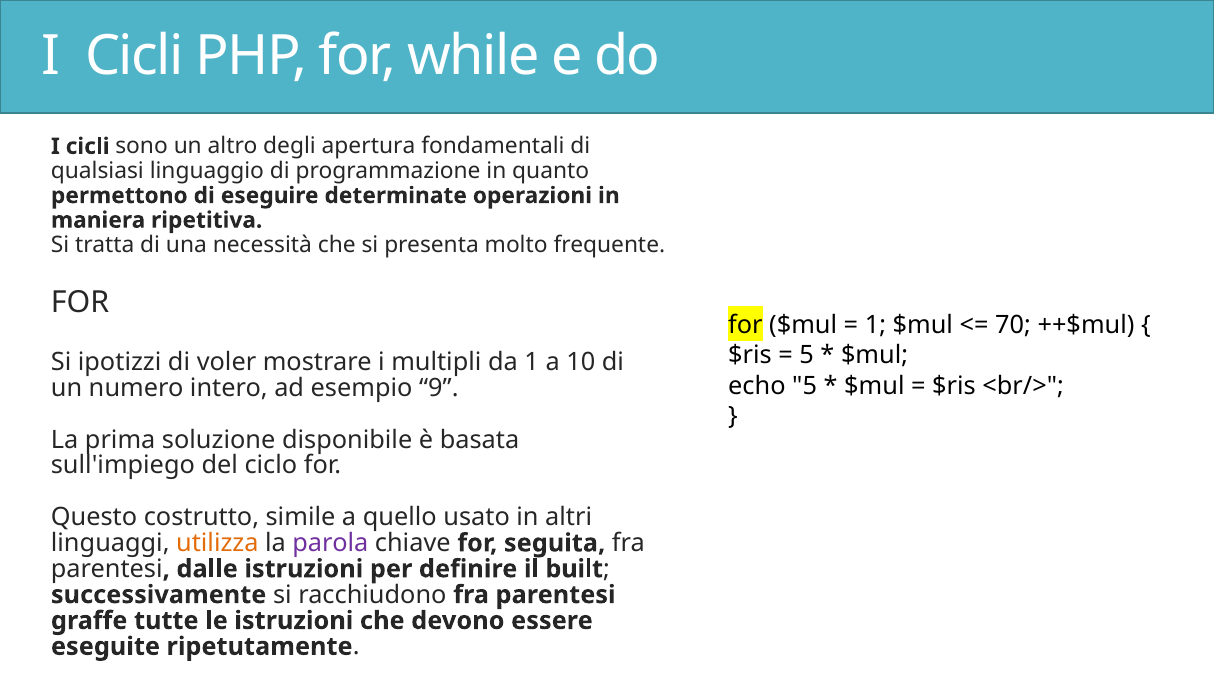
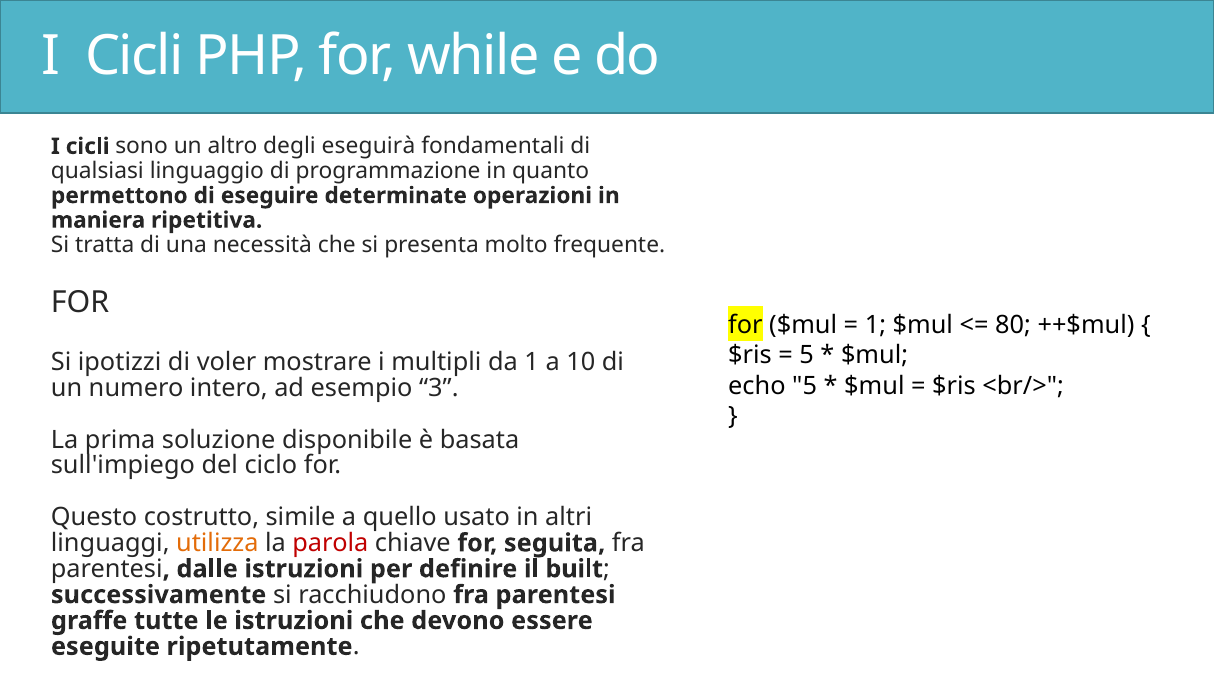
apertura: apertura -> eseguirà
70: 70 -> 80
9: 9 -> 3
parola colour: purple -> red
